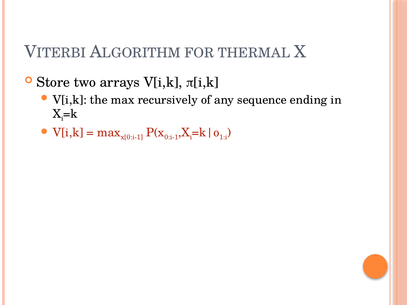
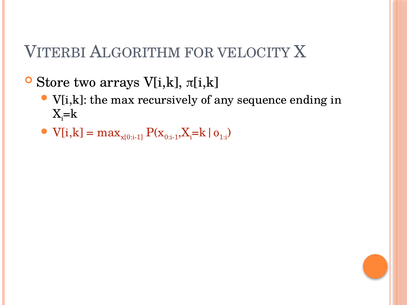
THERMAL: THERMAL -> VELOCITY
